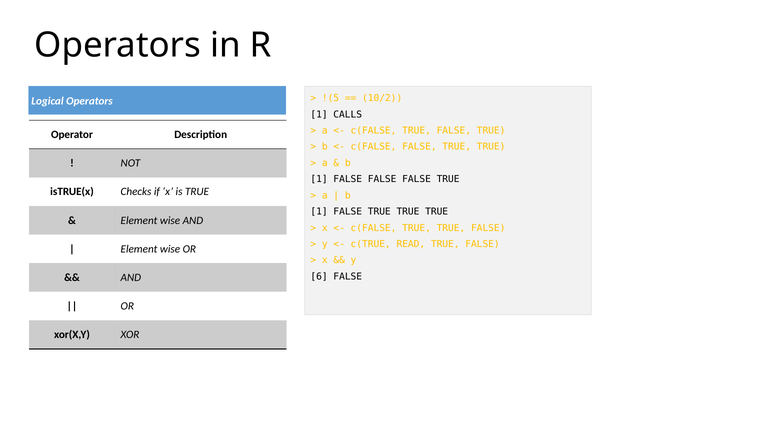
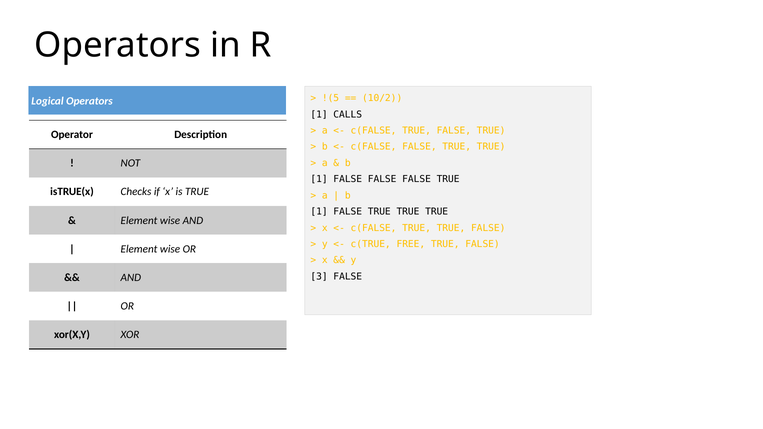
READ: READ -> FREE
6: 6 -> 3
